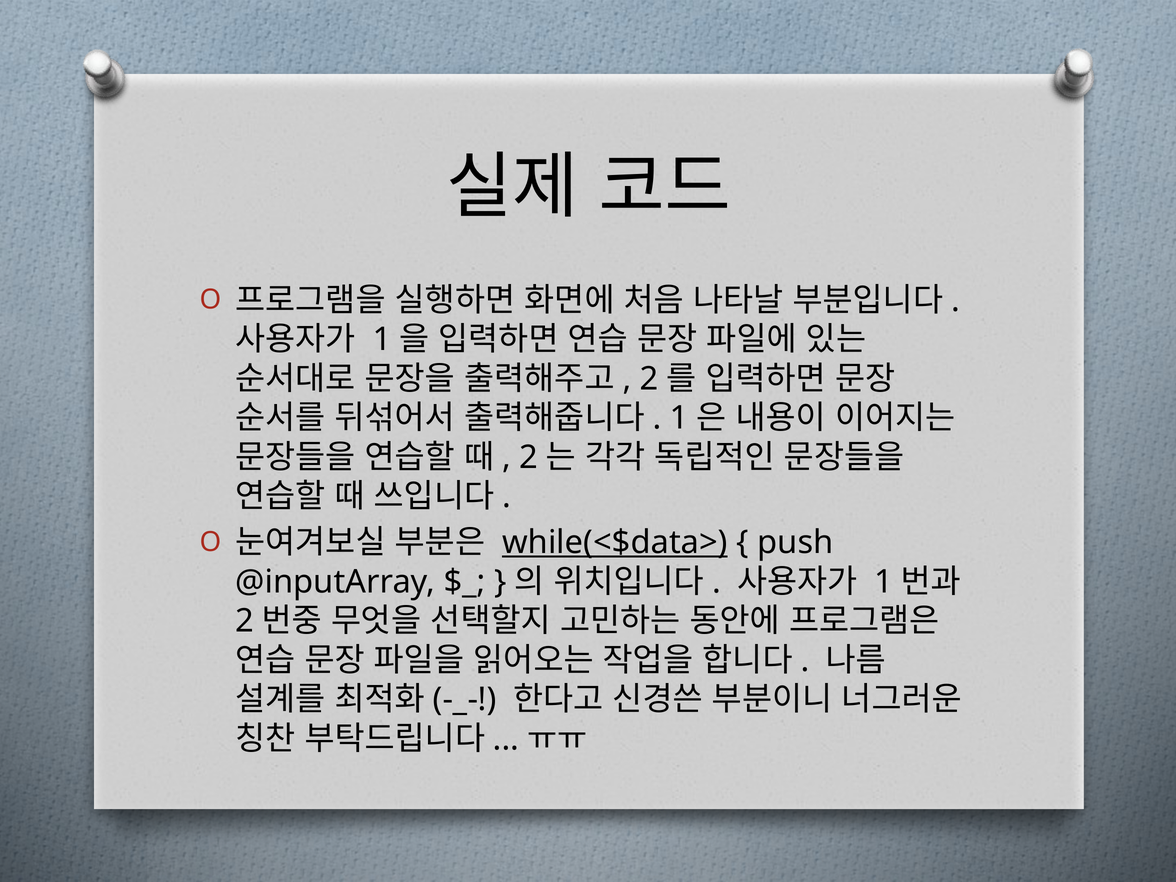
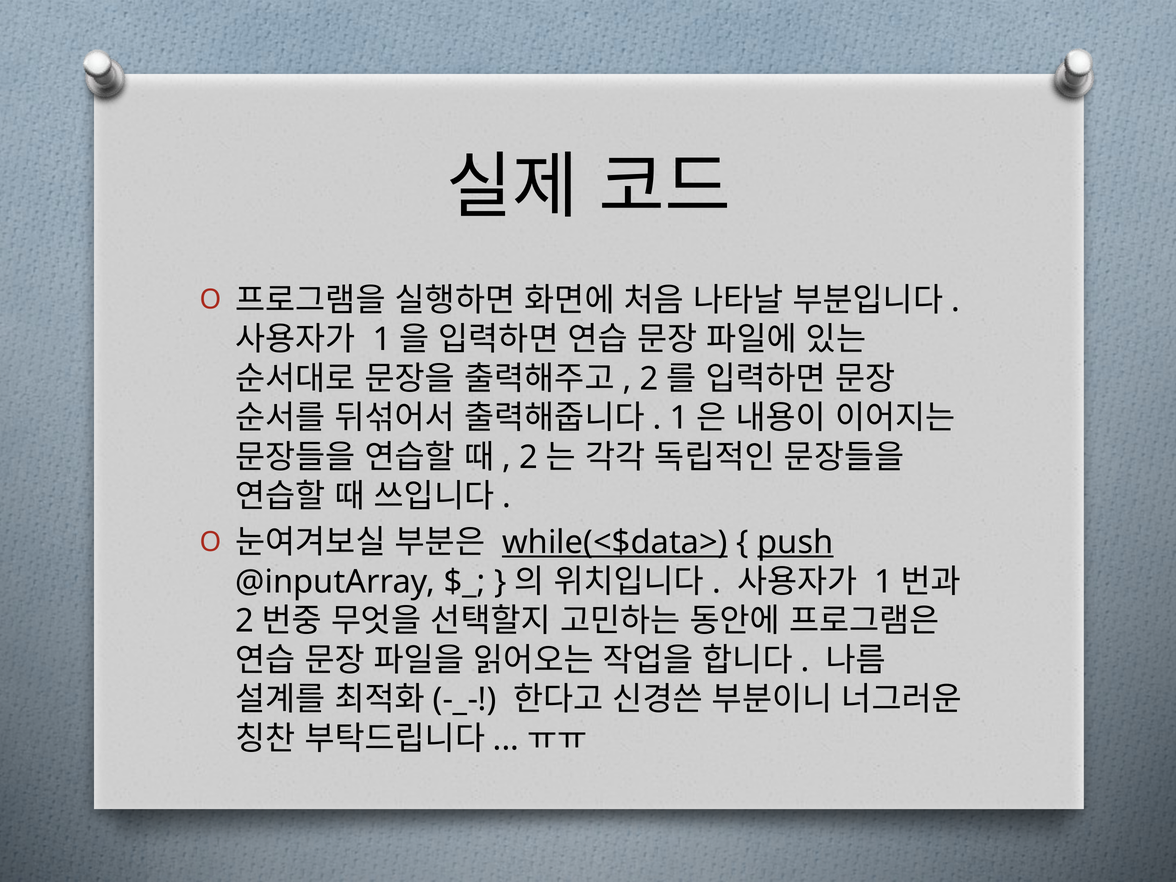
push underline: none -> present
